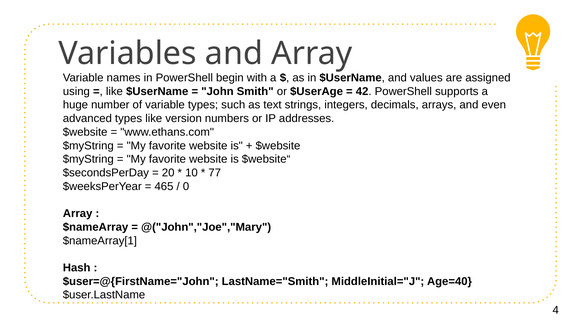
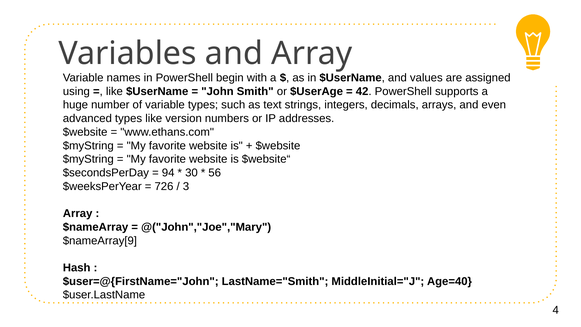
20: 20 -> 94
10: 10 -> 30
77: 77 -> 56
465: 465 -> 726
0: 0 -> 3
$nameArray[1: $nameArray[1 -> $nameArray[9
